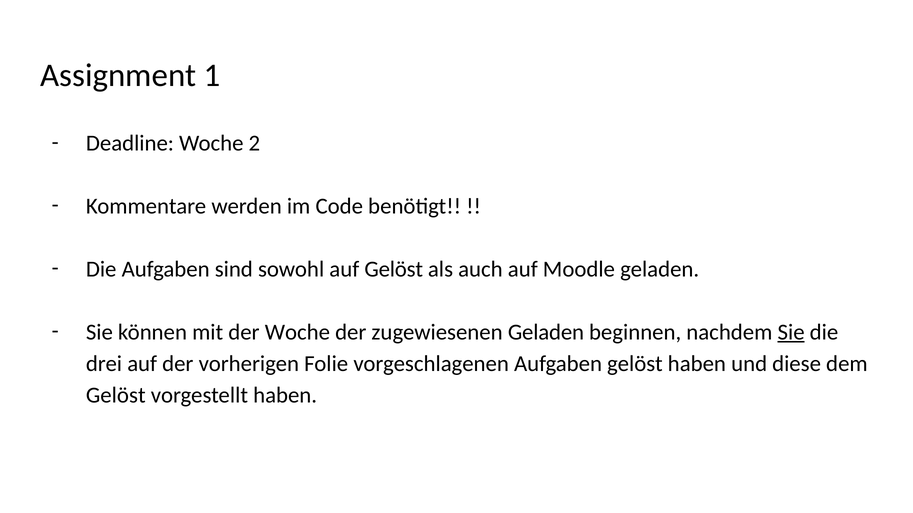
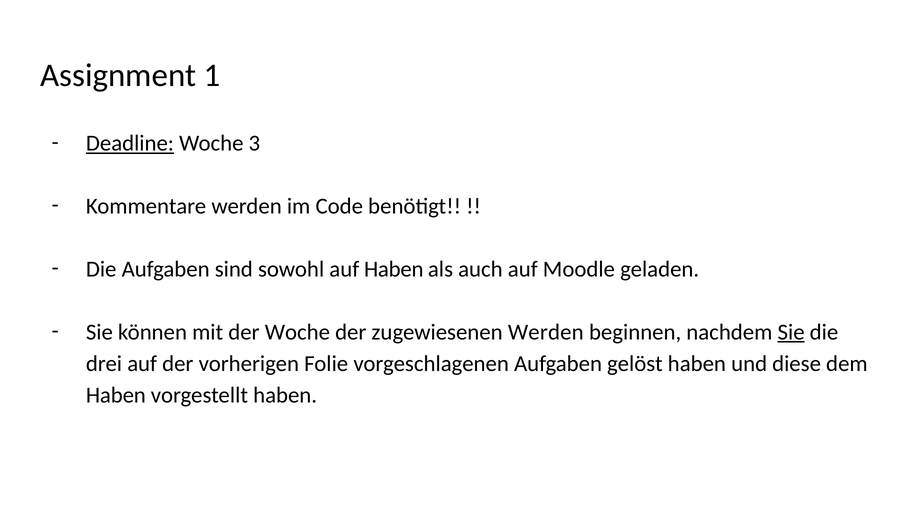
Deadline underline: none -> present
2: 2 -> 3
auf Gelöst: Gelöst -> Haben
zugewiesenen Geladen: Geladen -> Werden
Gelöst at (116, 395): Gelöst -> Haben
